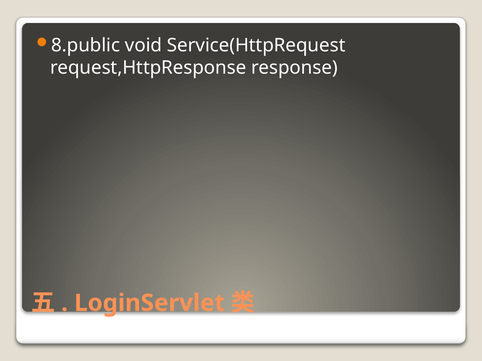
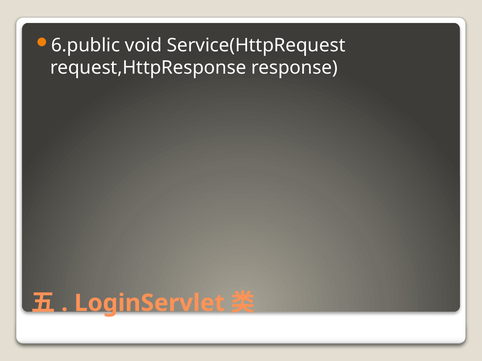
8.public: 8.public -> 6.public
